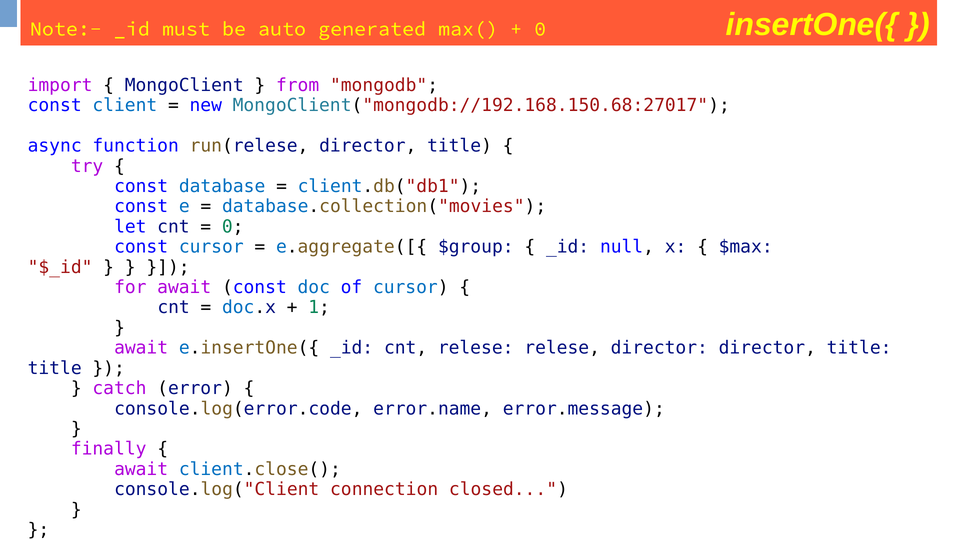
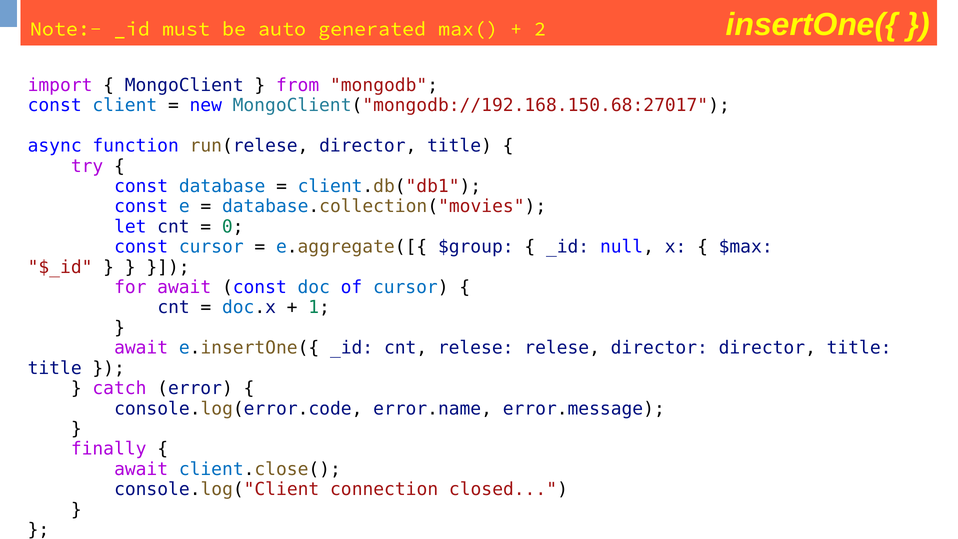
0 at (540, 29): 0 -> 2
